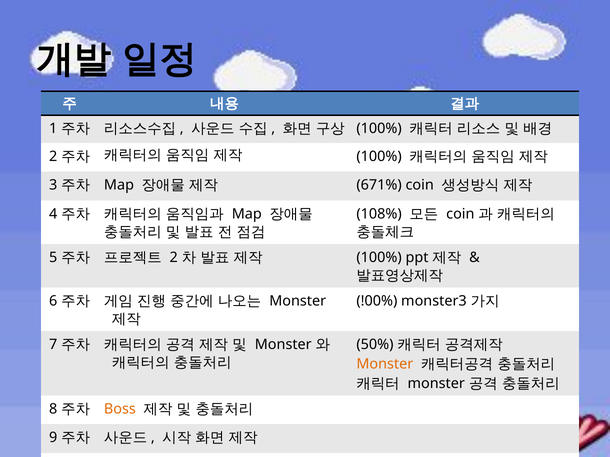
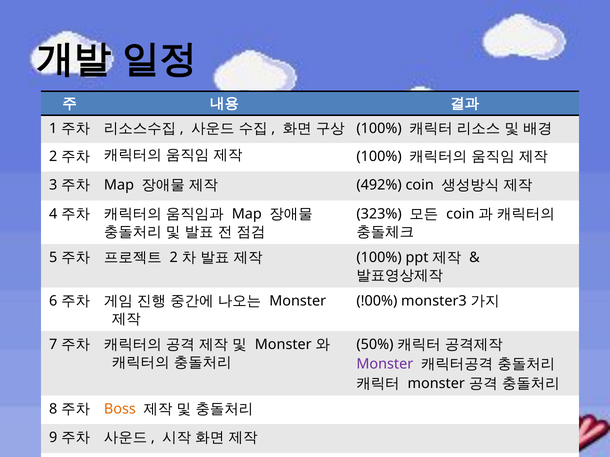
671%: 671% -> 492%
108%: 108% -> 323%
Monster at (385, 364) colour: orange -> purple
